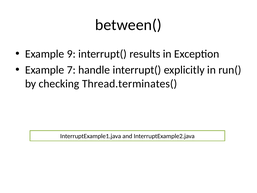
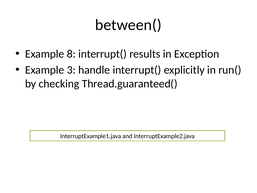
9: 9 -> 8
7: 7 -> 3
Thread.terminates(: Thread.terminates( -> Thread.guaranteed(
